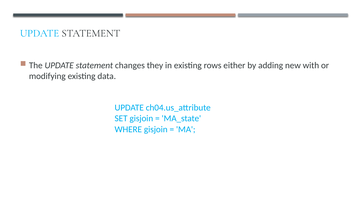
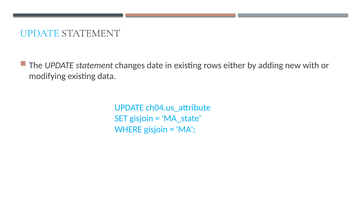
they: they -> date
